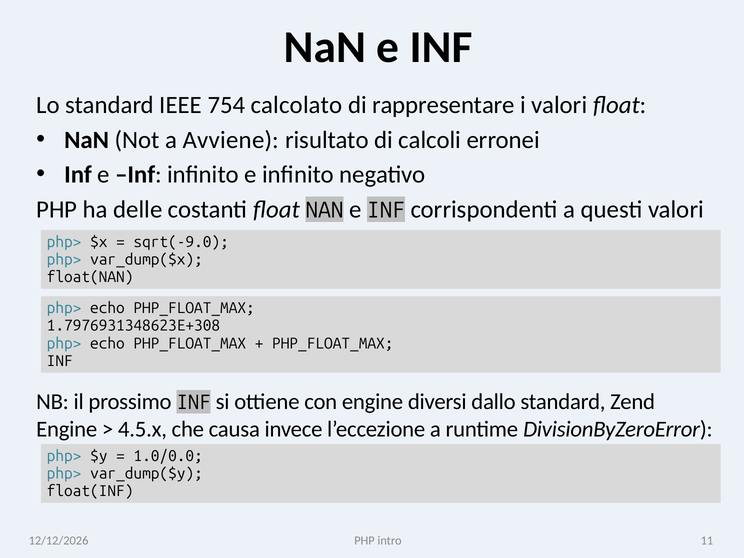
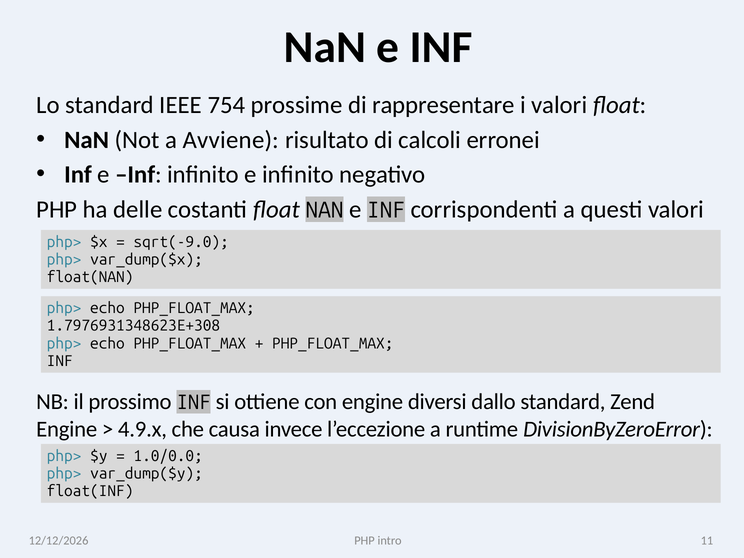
calcolato: calcolato -> prossime
4.5.x: 4.5.x -> 4.9.x
